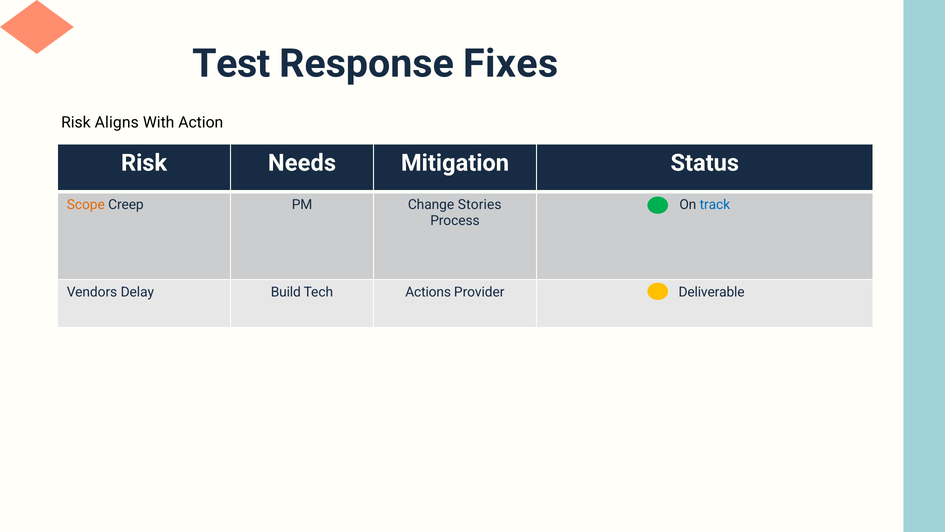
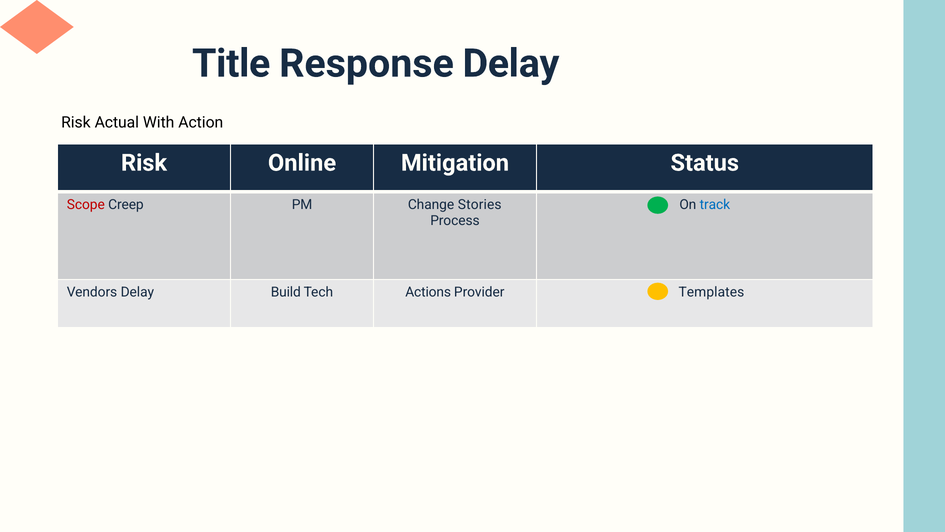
Test: Test -> Title
Response Fixes: Fixes -> Delay
Aligns: Aligns -> Actual
Needs: Needs -> Online
Scope colour: orange -> red
Deliverable: Deliverable -> Templates
